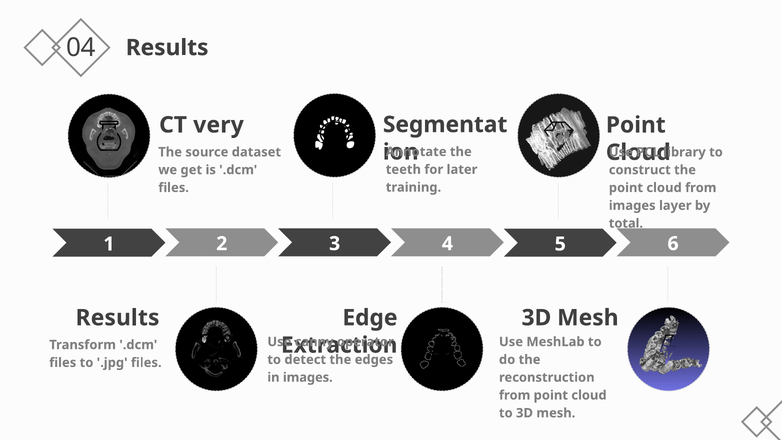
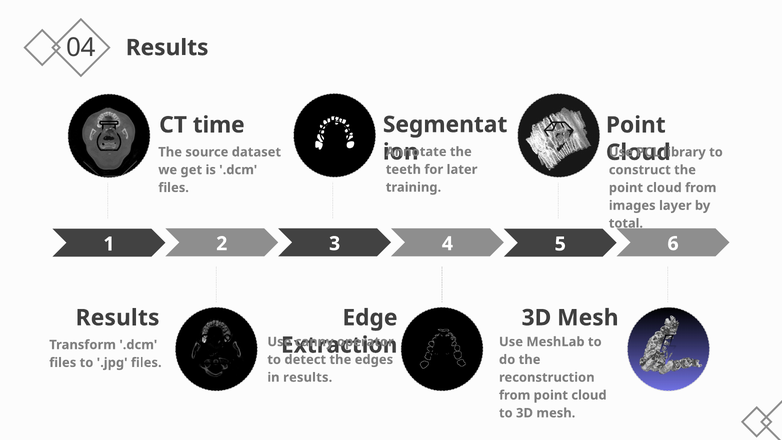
very: very -> time
in images: images -> results
